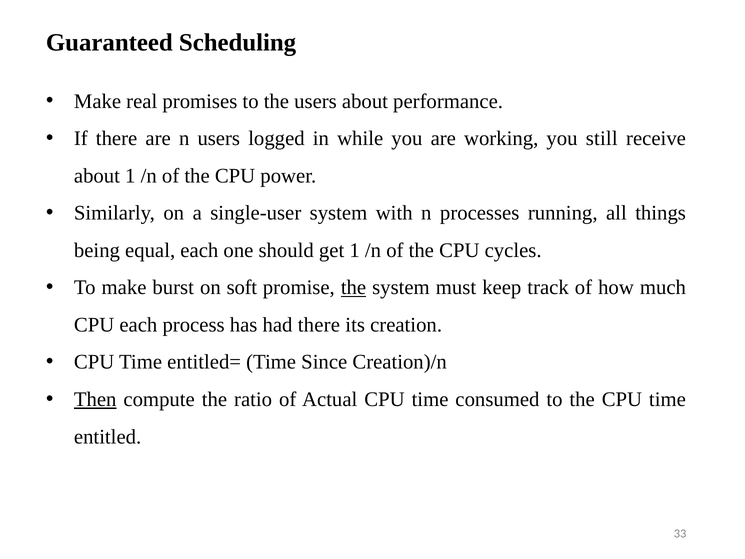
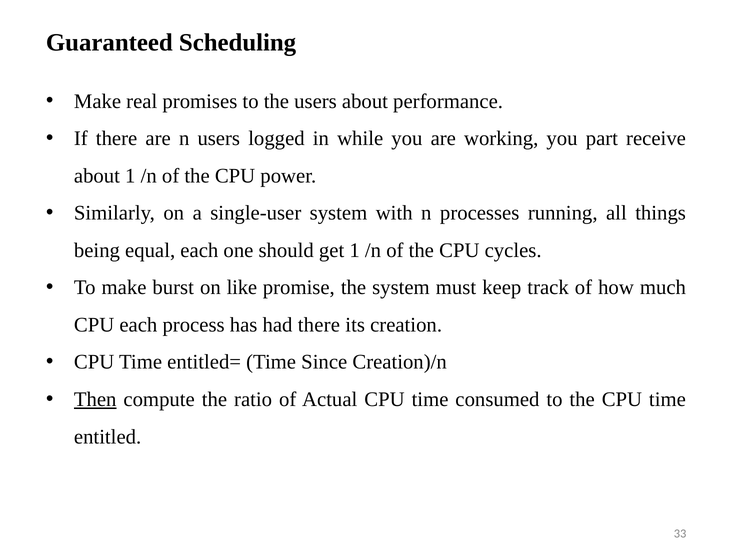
still: still -> part
soft: soft -> like
the at (354, 288) underline: present -> none
